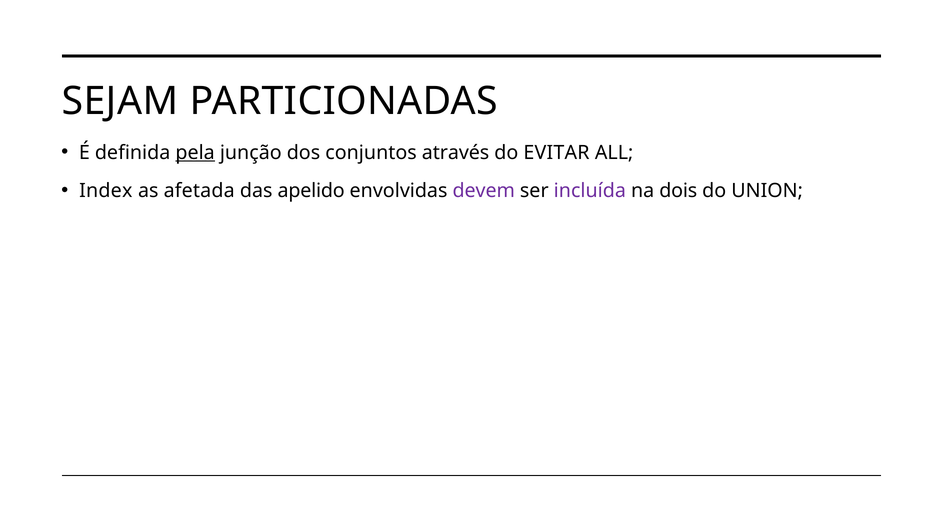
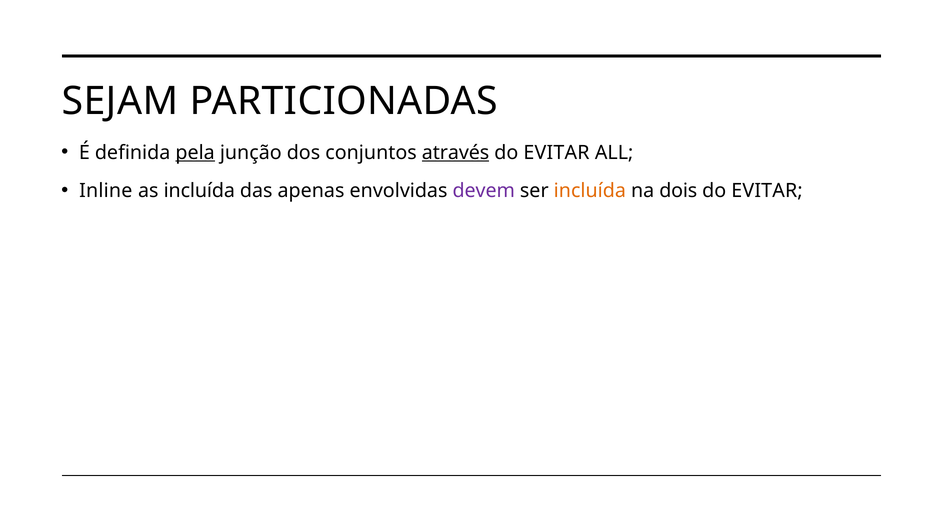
através underline: none -> present
Index: Index -> Inline
as afetada: afetada -> incluída
apelido: apelido -> apenas
incluída at (590, 191) colour: purple -> orange
UNION at (767, 191): UNION -> EVITAR
